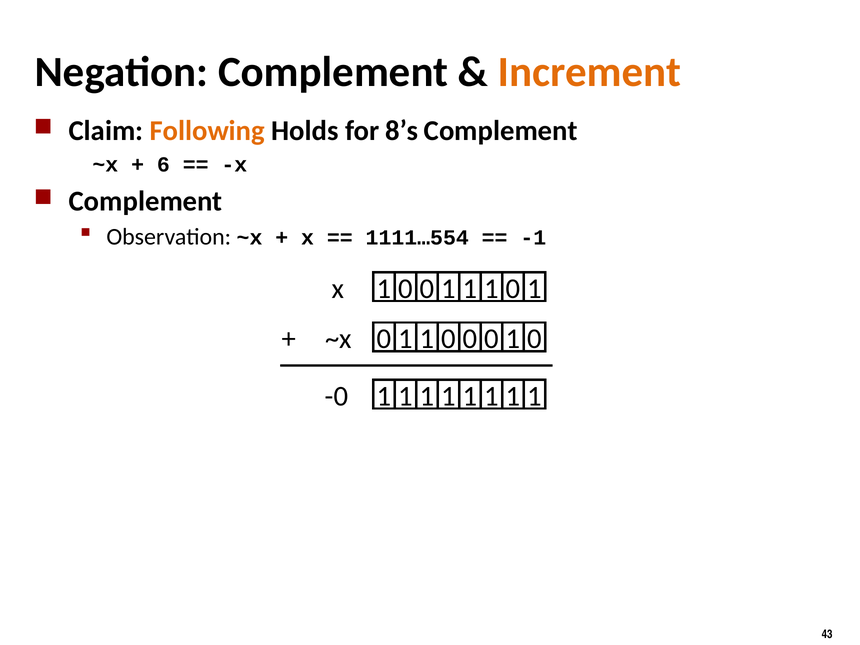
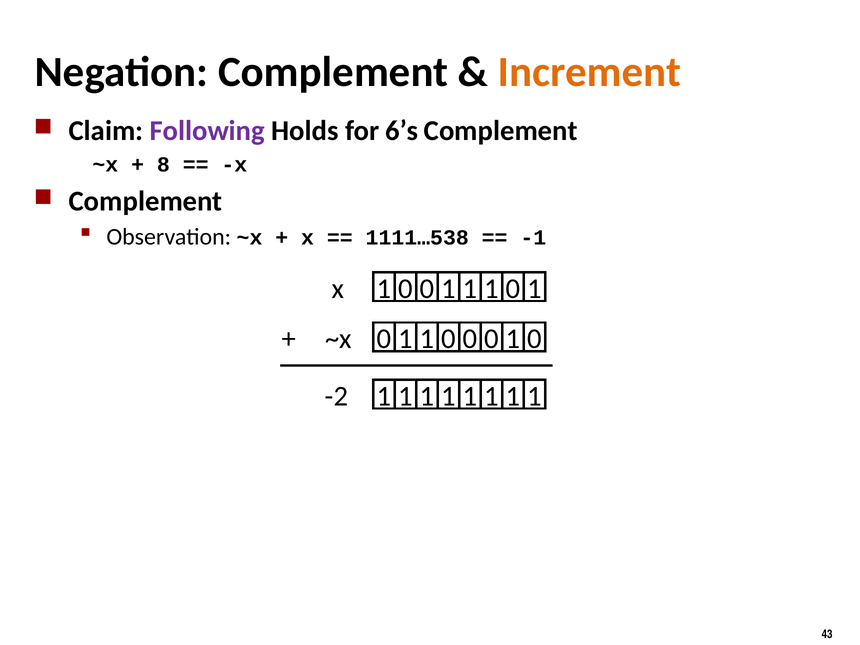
Following colour: orange -> purple
8’s: 8’s -> 6’s
6: 6 -> 8
1111…554: 1111…554 -> 1111…538
-0: -0 -> -2
